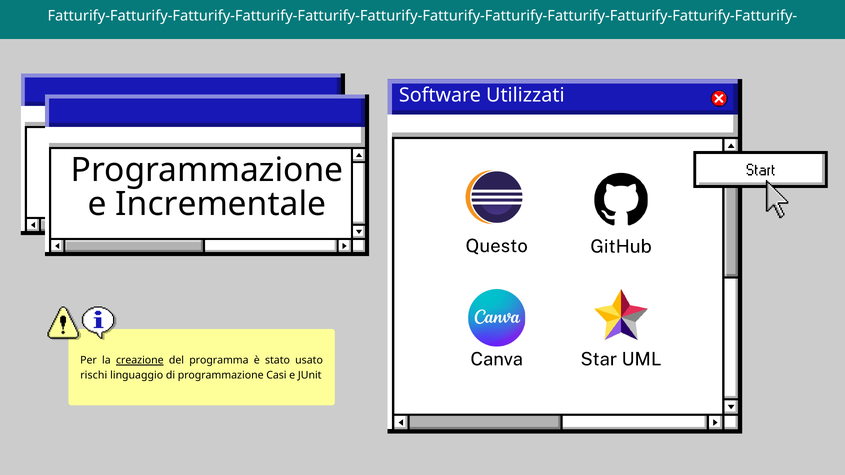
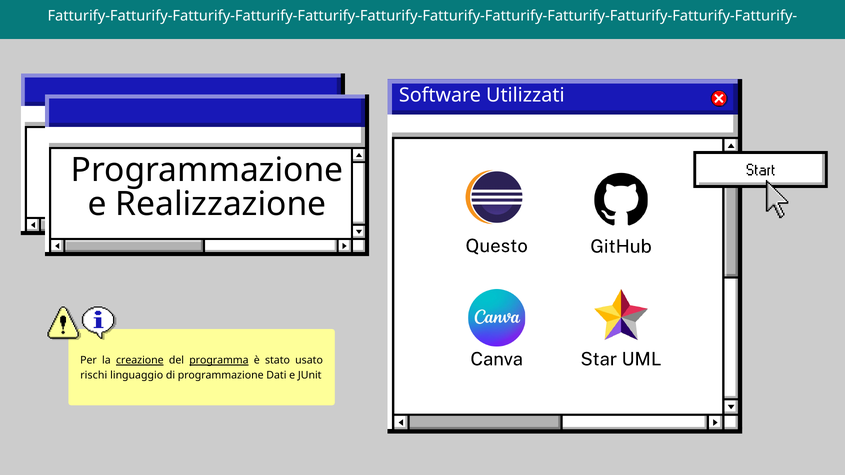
Incrementale: Incrementale -> Realizzazione
programma underline: none -> present
Casi: Casi -> Dati
